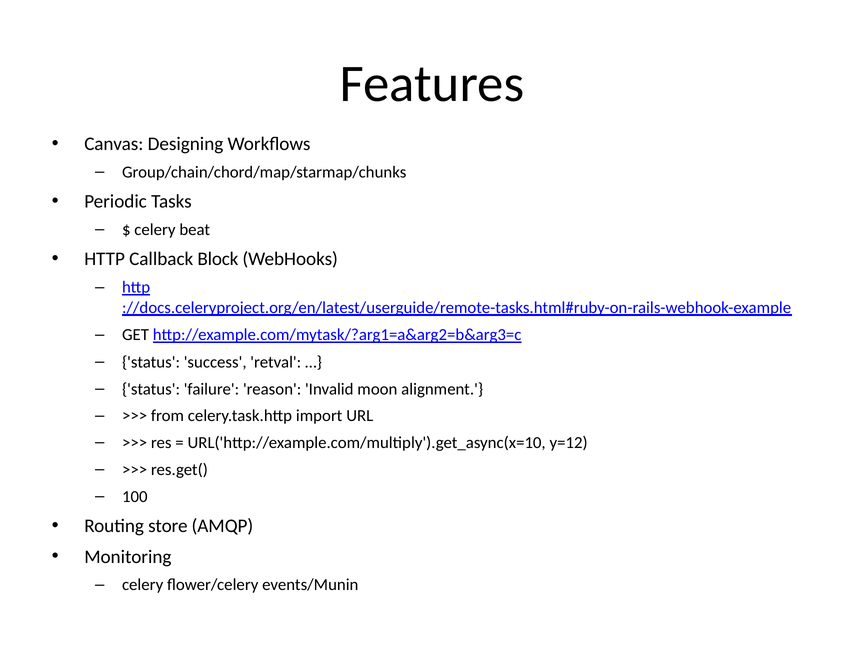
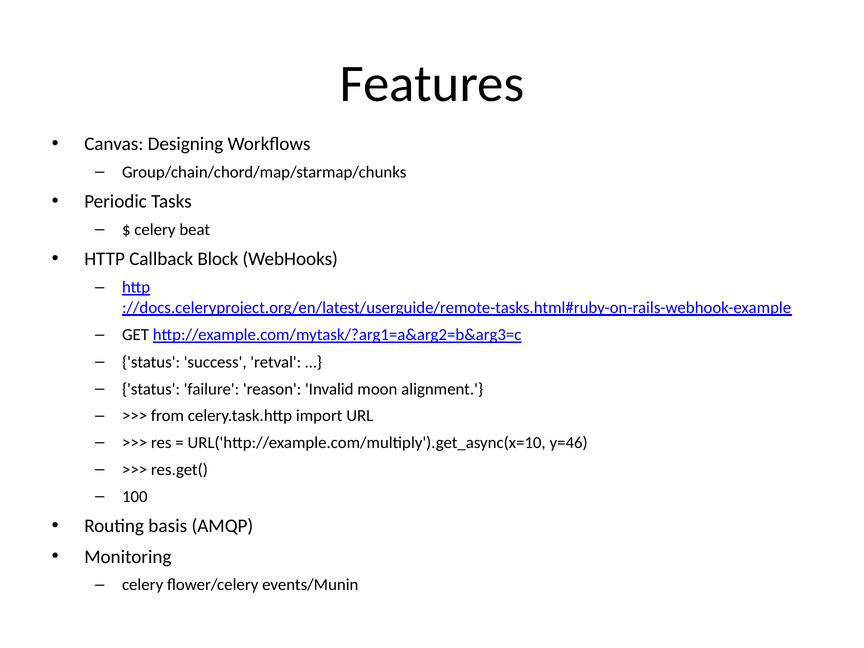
y=12: y=12 -> y=46
store: store -> basis
